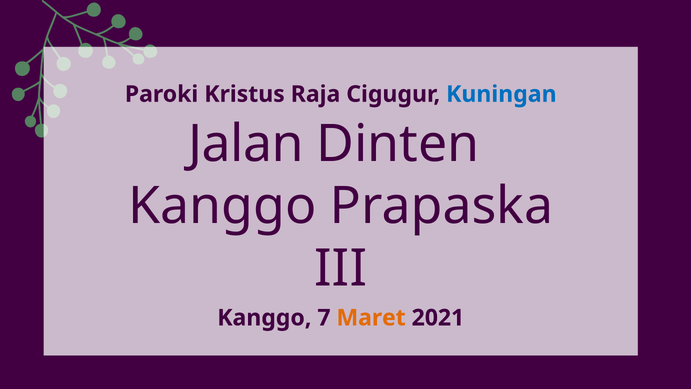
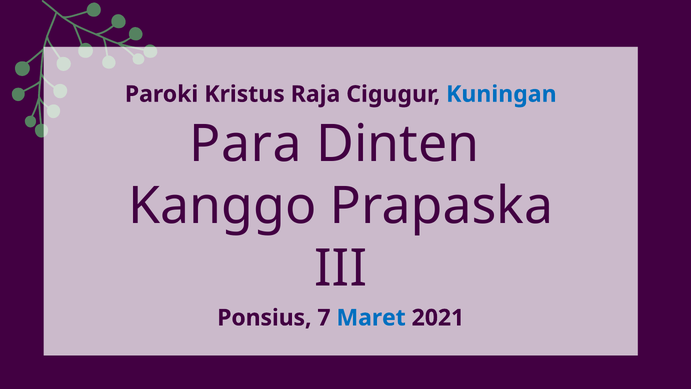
Jalan: Jalan -> Para
Kanggo at (264, 318): Kanggo -> Ponsius
Maret colour: orange -> blue
